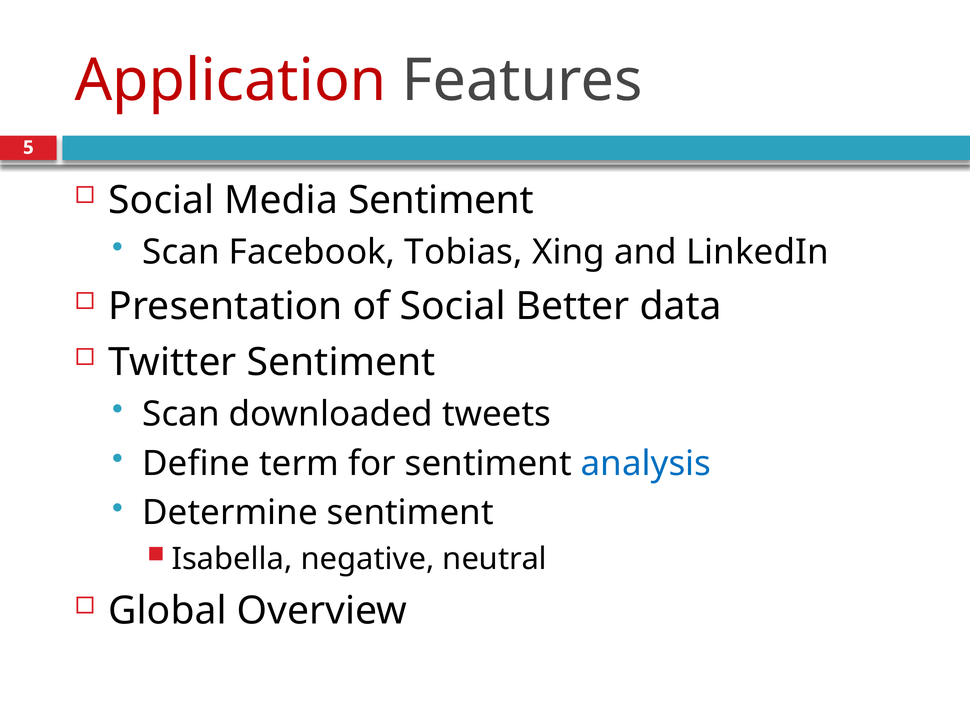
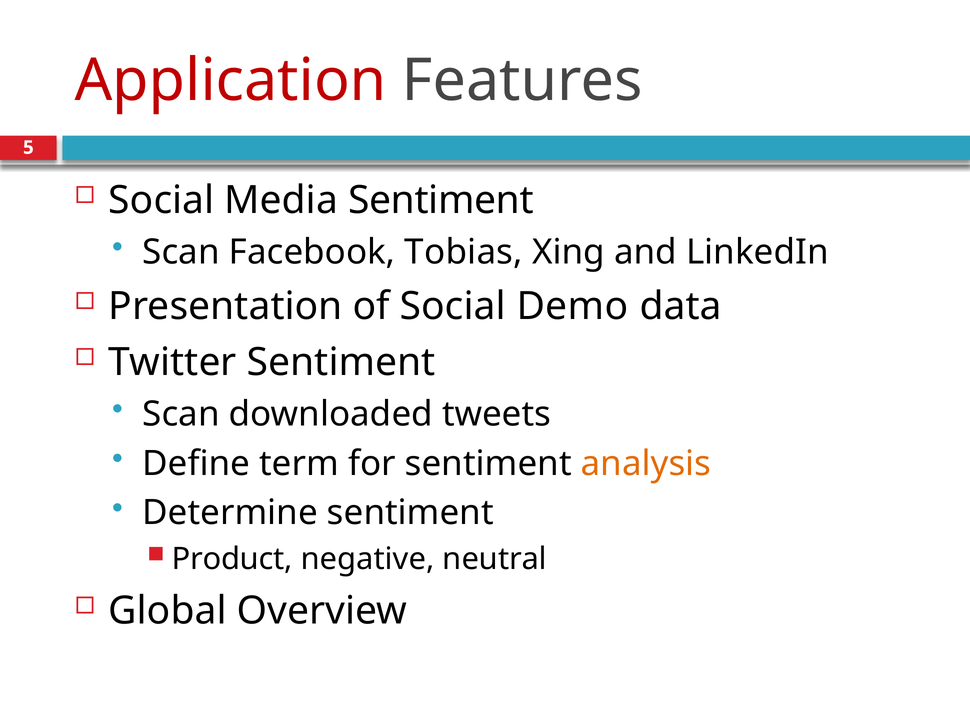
Better: Better -> Demo
analysis colour: blue -> orange
Isabella: Isabella -> Product
